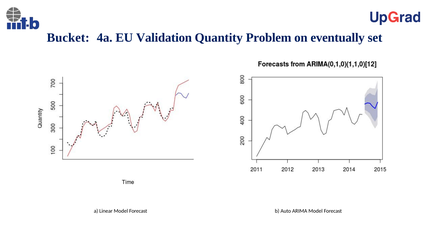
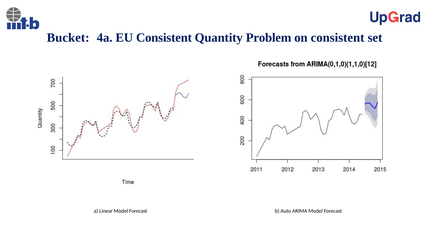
EU Validation: Validation -> Consistent
on eventually: eventually -> consistent
